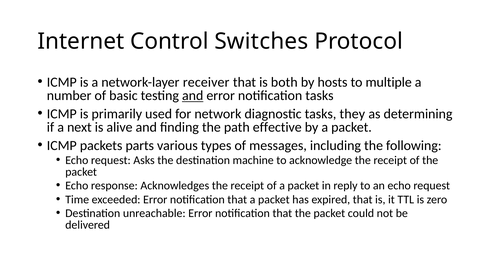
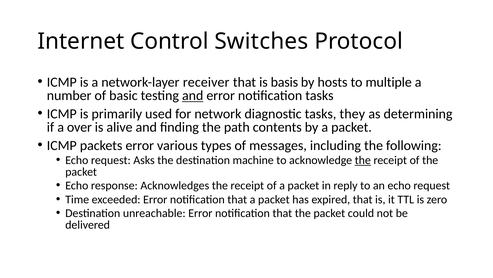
both: both -> basis
next: next -> over
effective: effective -> contents
packets parts: parts -> error
the at (363, 160) underline: none -> present
